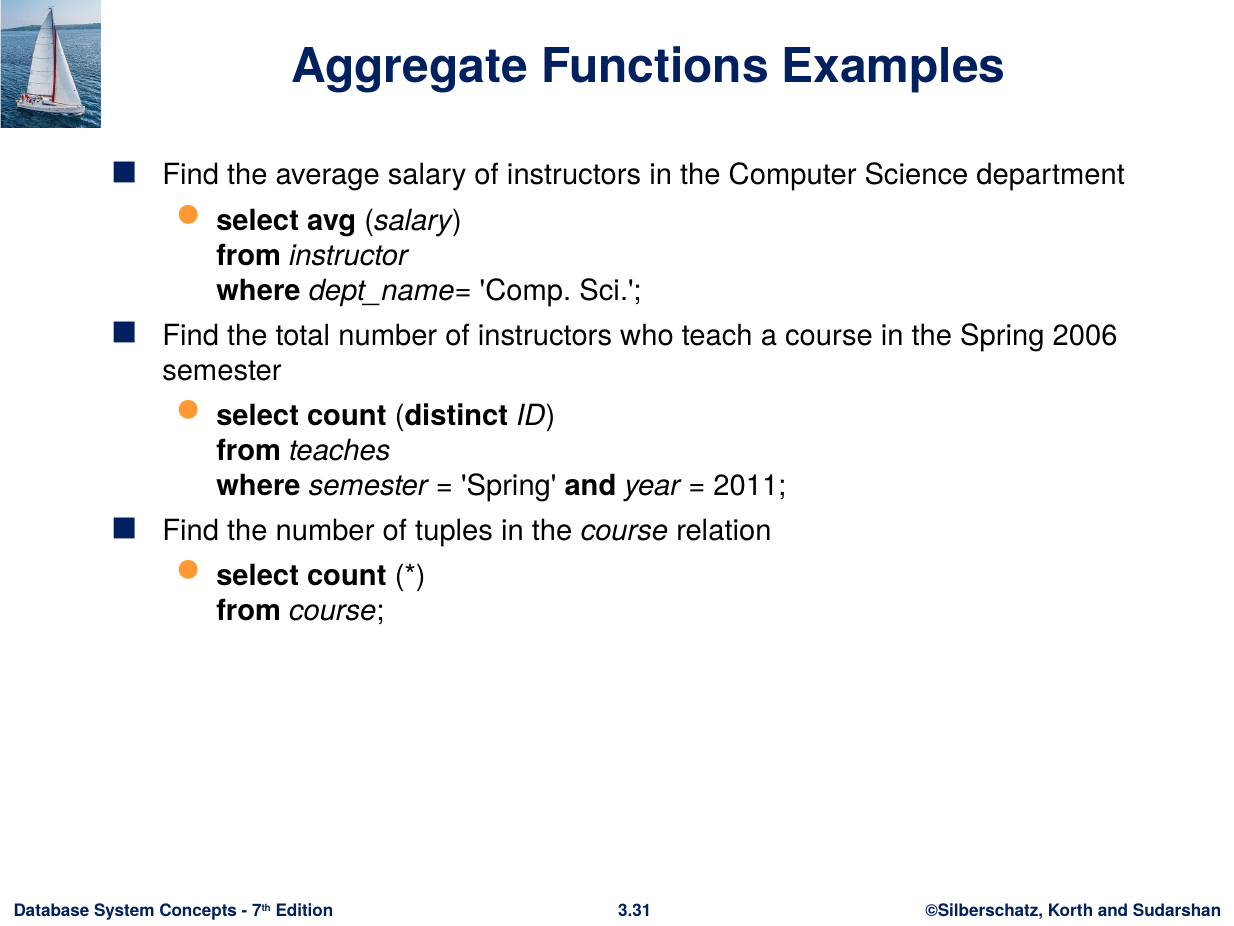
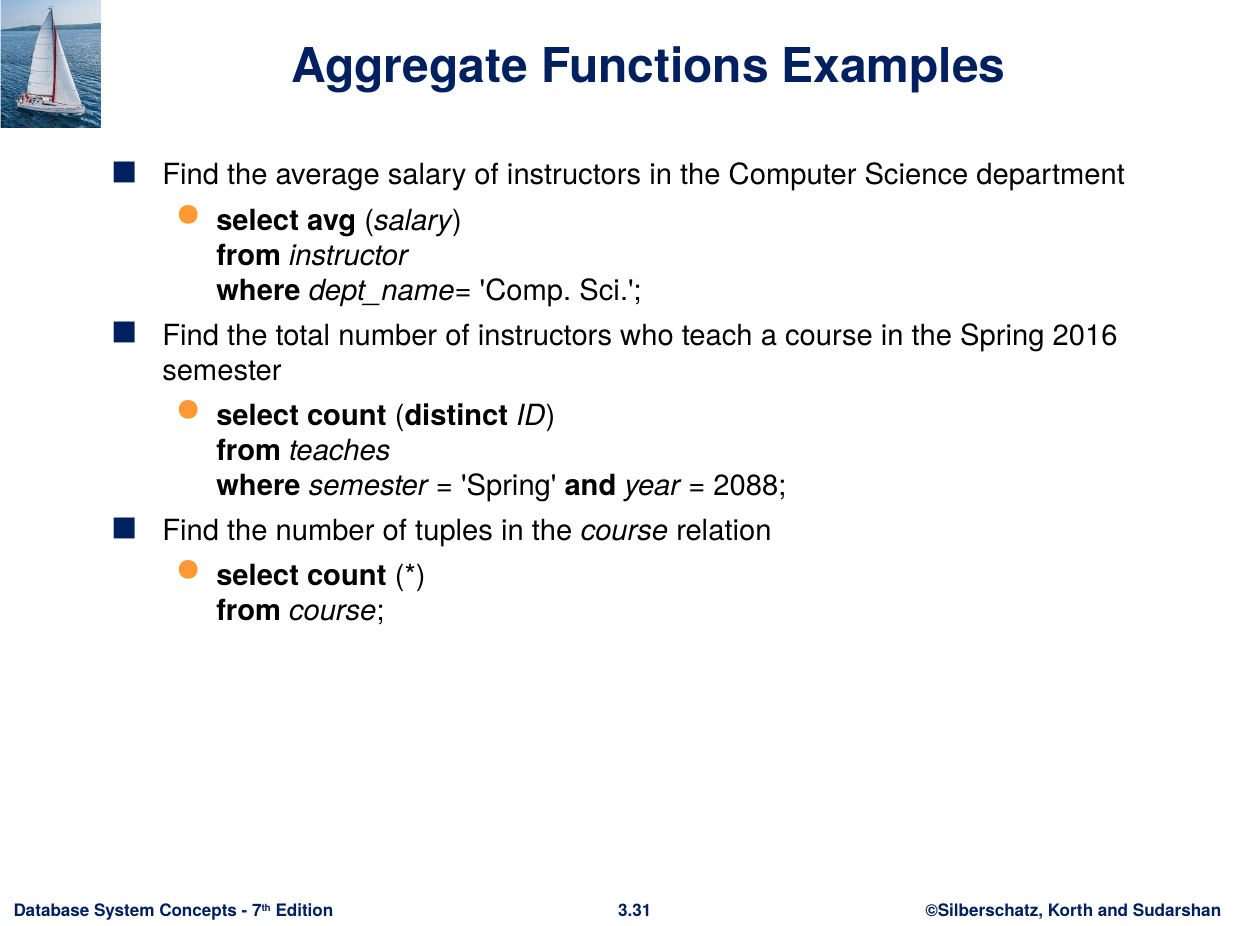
2006: 2006 -> 2016
2011: 2011 -> 2088
